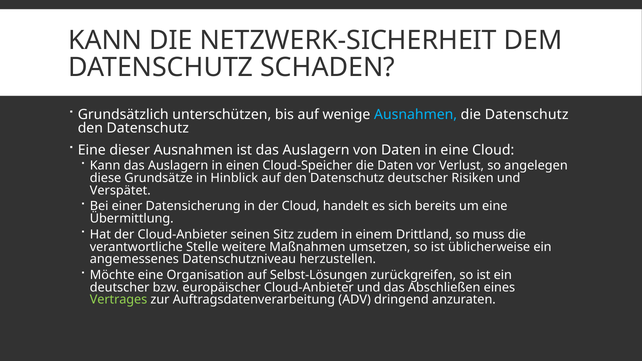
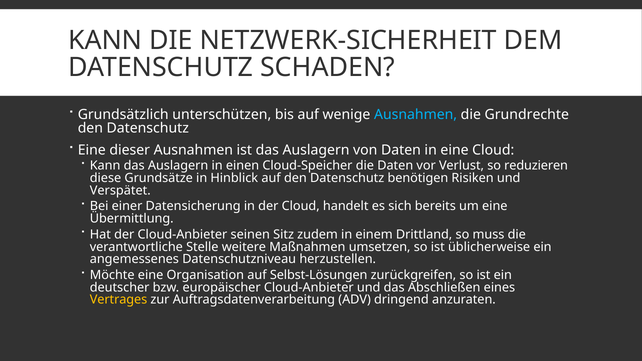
die Datenschutz: Datenschutz -> Grundrechte
angelegen: angelegen -> reduzieren
Datenschutz deutscher: deutscher -> benötigen
Vertrages colour: light green -> yellow
